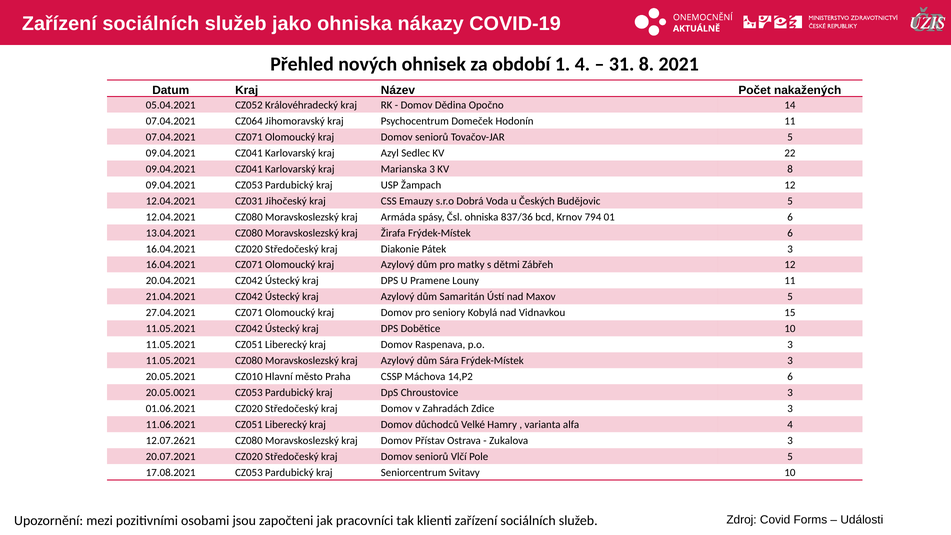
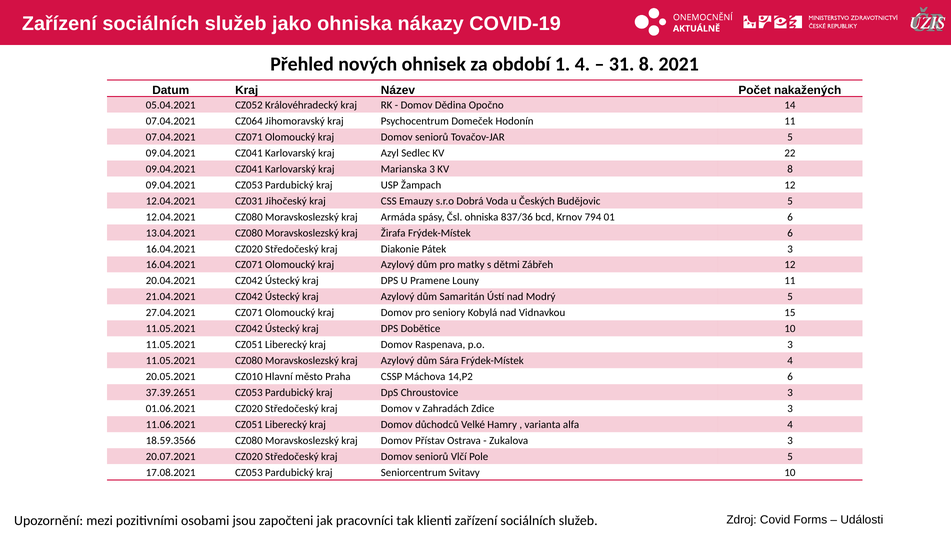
Maxov: Maxov -> Modrý
Frýdek-Místek 3: 3 -> 4
20.05.0021: 20.05.0021 -> 37.39.2651
12.07.2621: 12.07.2621 -> 18.59.3566
